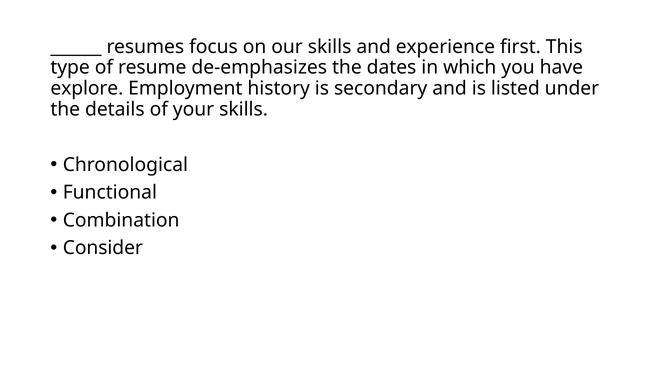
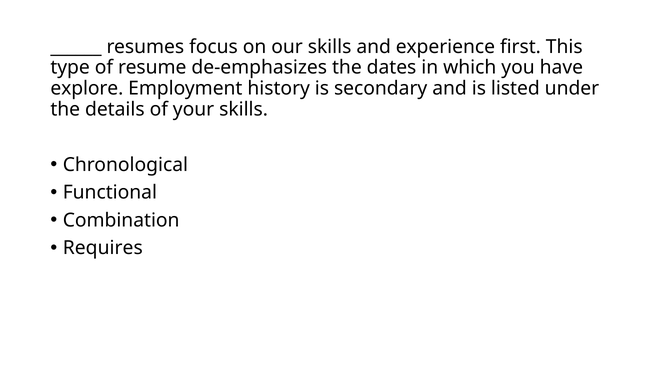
Consider: Consider -> Requires
